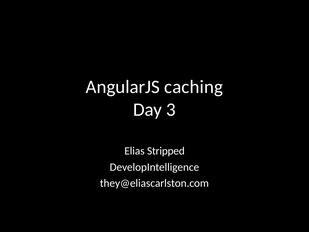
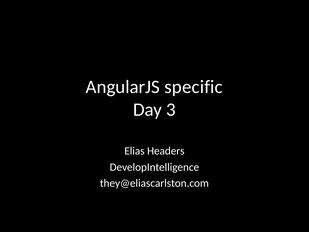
caching: caching -> specific
Stripped: Stripped -> Headers
